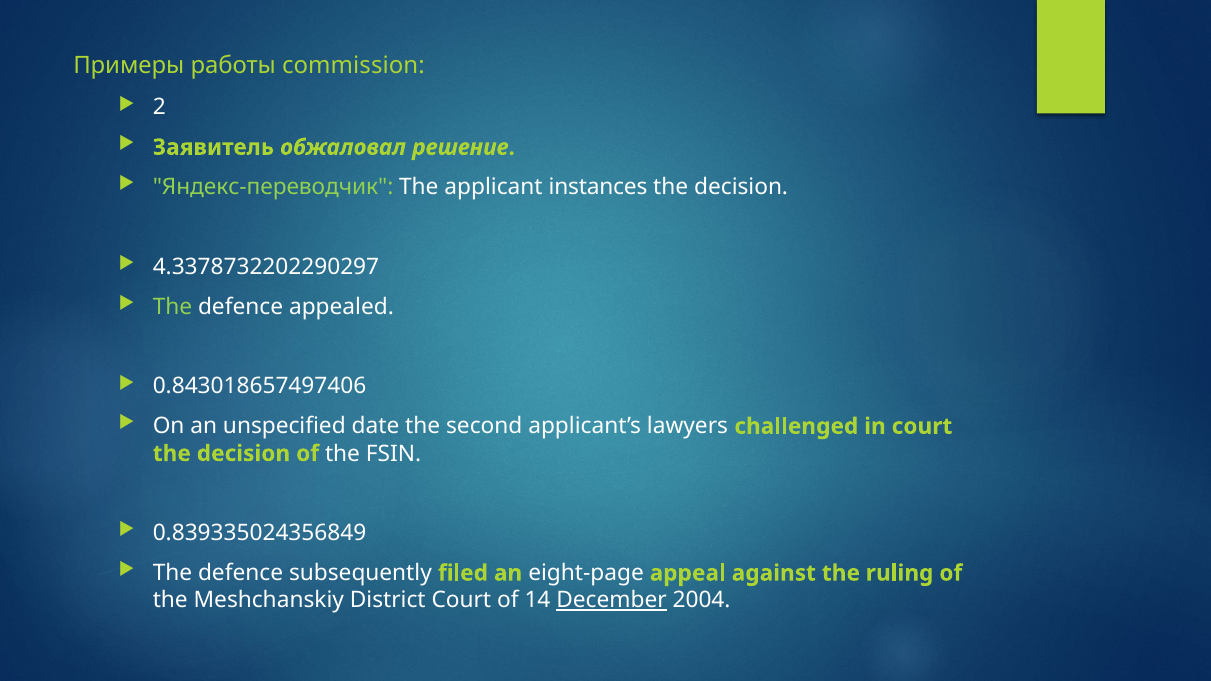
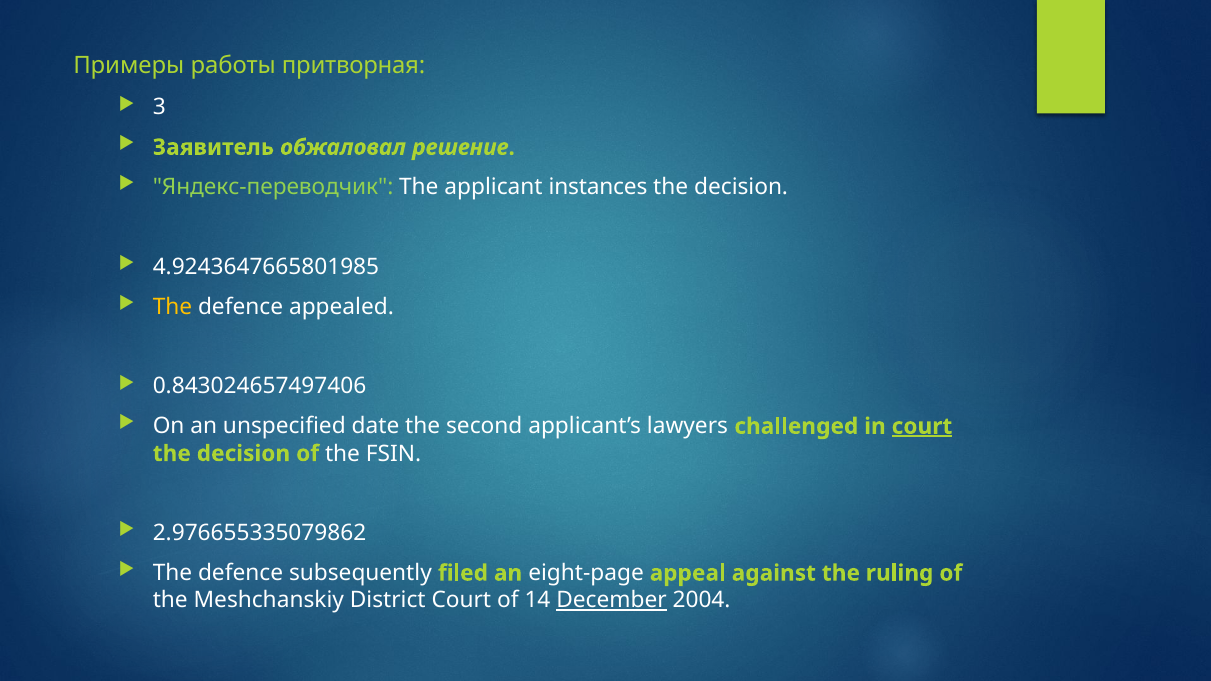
commission: commission -> притворная
2: 2 -> 3
4.3378732202290297: 4.3378732202290297 -> 4.9243647665801985
The at (172, 307) colour: light green -> yellow
0.843018657497406: 0.843018657497406 -> 0.843024657497406
court at (922, 426) underline: none -> present
0.839335024356849: 0.839335024356849 -> 2.976655335079862
